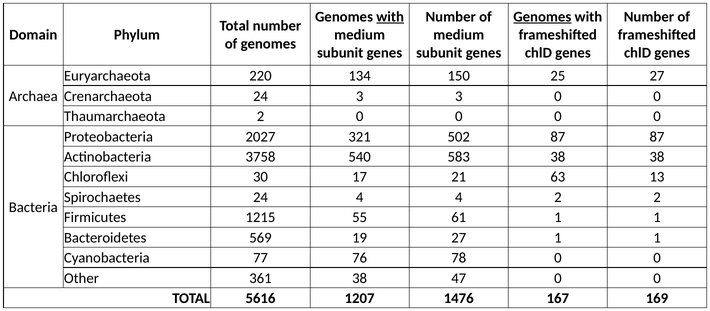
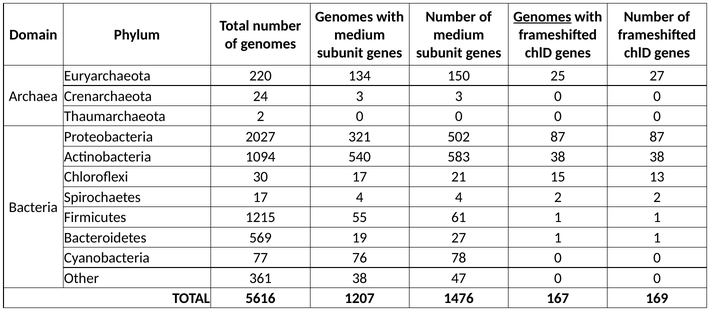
with at (390, 17) underline: present -> none
3758: 3758 -> 1094
63: 63 -> 15
Spirochaetes 24: 24 -> 17
